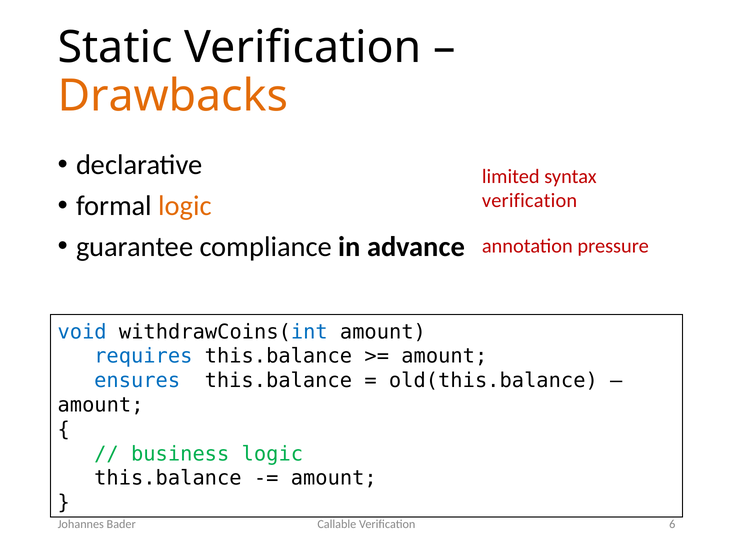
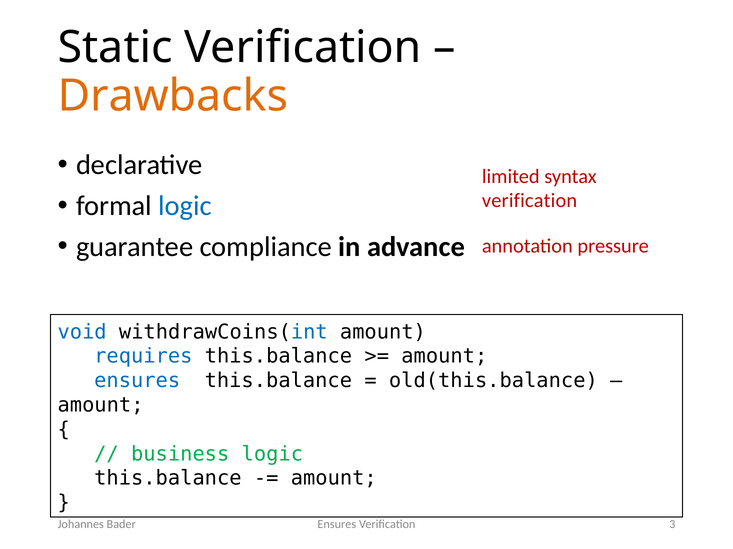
logic at (185, 206) colour: orange -> blue
Callable at (337, 525): Callable -> Ensures
6: 6 -> 3
